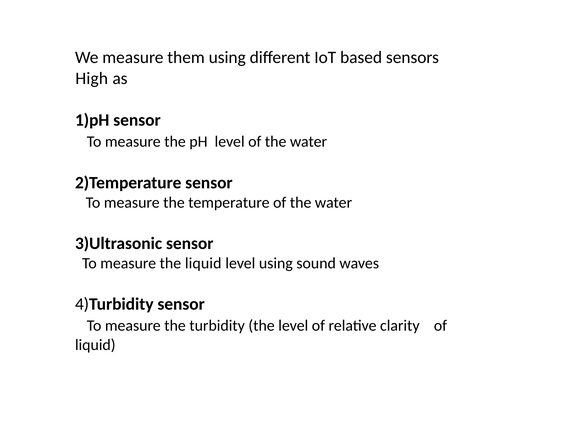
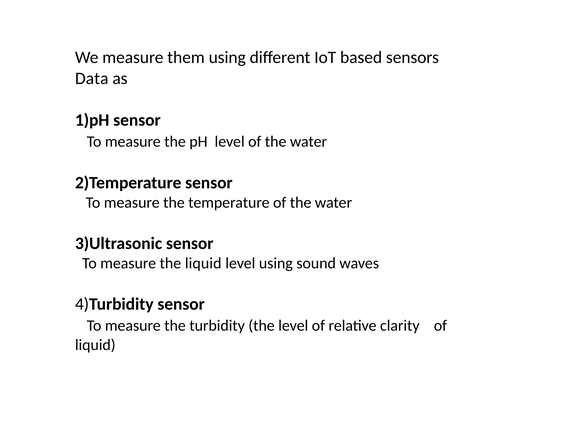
High: High -> Data
